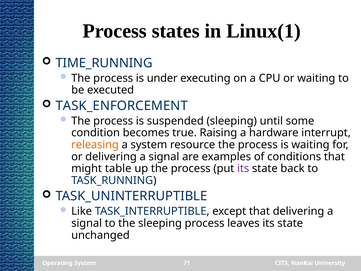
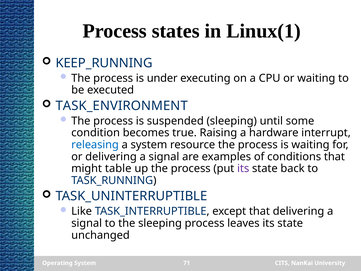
TIME_RUNNING: TIME_RUNNING -> KEEP_RUNNING
TASK_ENFORCEMENT: TASK_ENFORCEMENT -> TASK_ENVIRONMENT
releasing colour: orange -> blue
